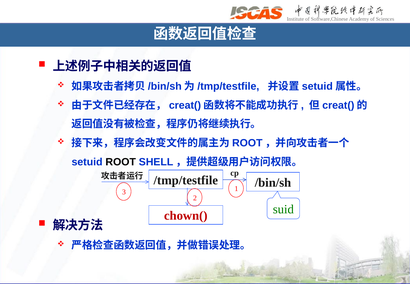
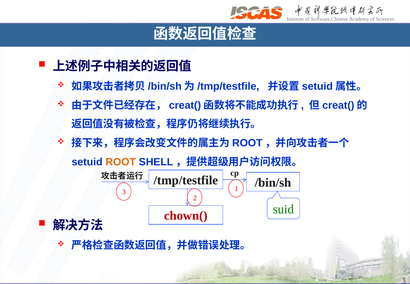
ROOT colour: black -> orange
